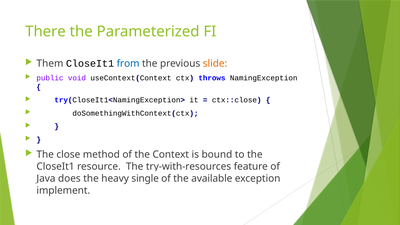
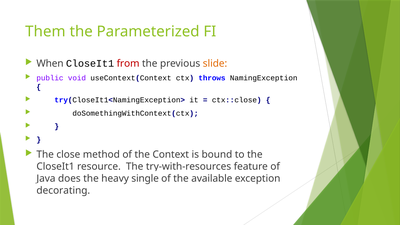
There: There -> Them
Them: Them -> When
from colour: blue -> red
implement: implement -> decorating
